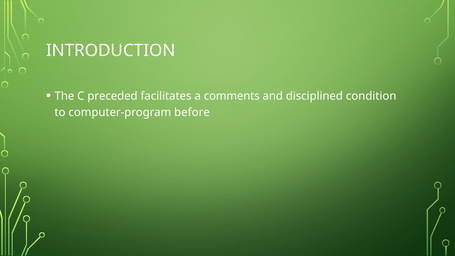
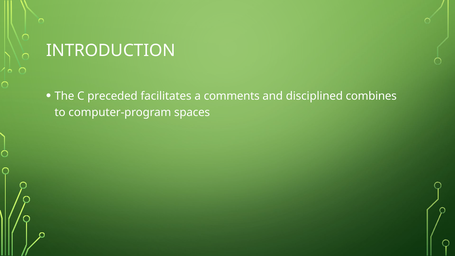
condition: condition -> combines
before: before -> spaces
